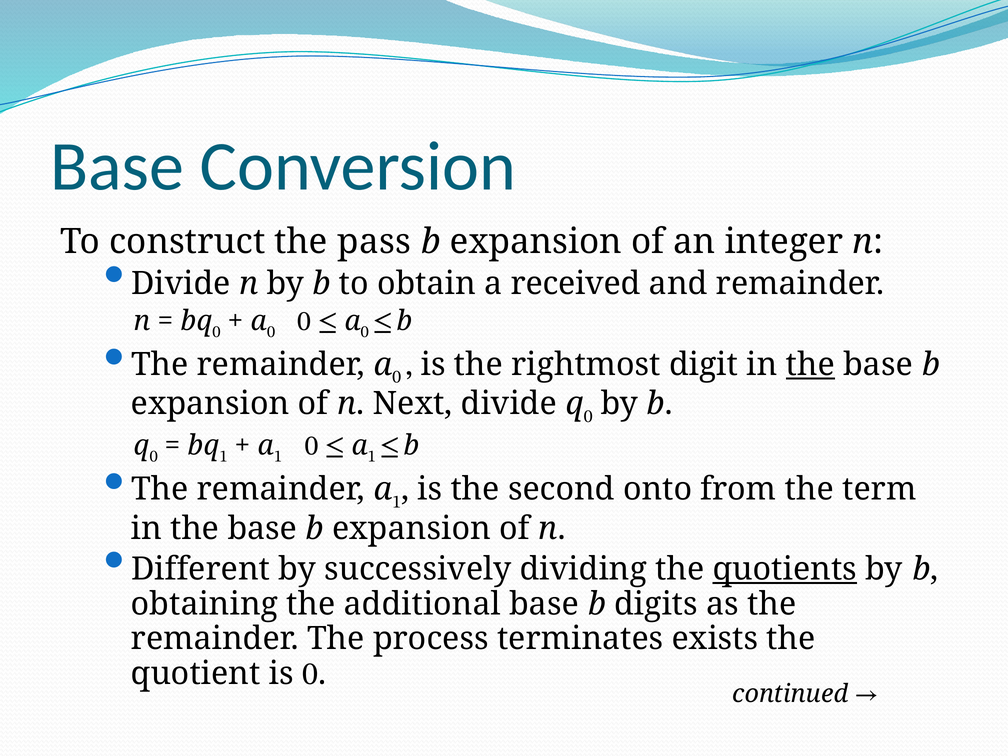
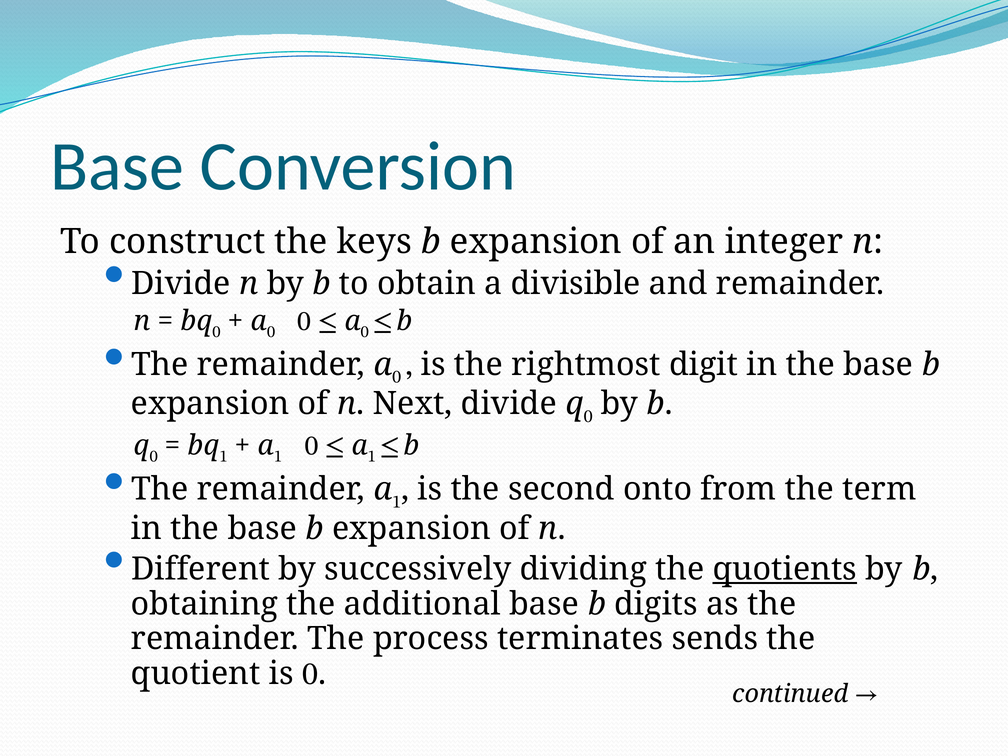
pass: pass -> keys
received: received -> divisible
the at (810, 364) underline: present -> none
exists: exists -> sends
